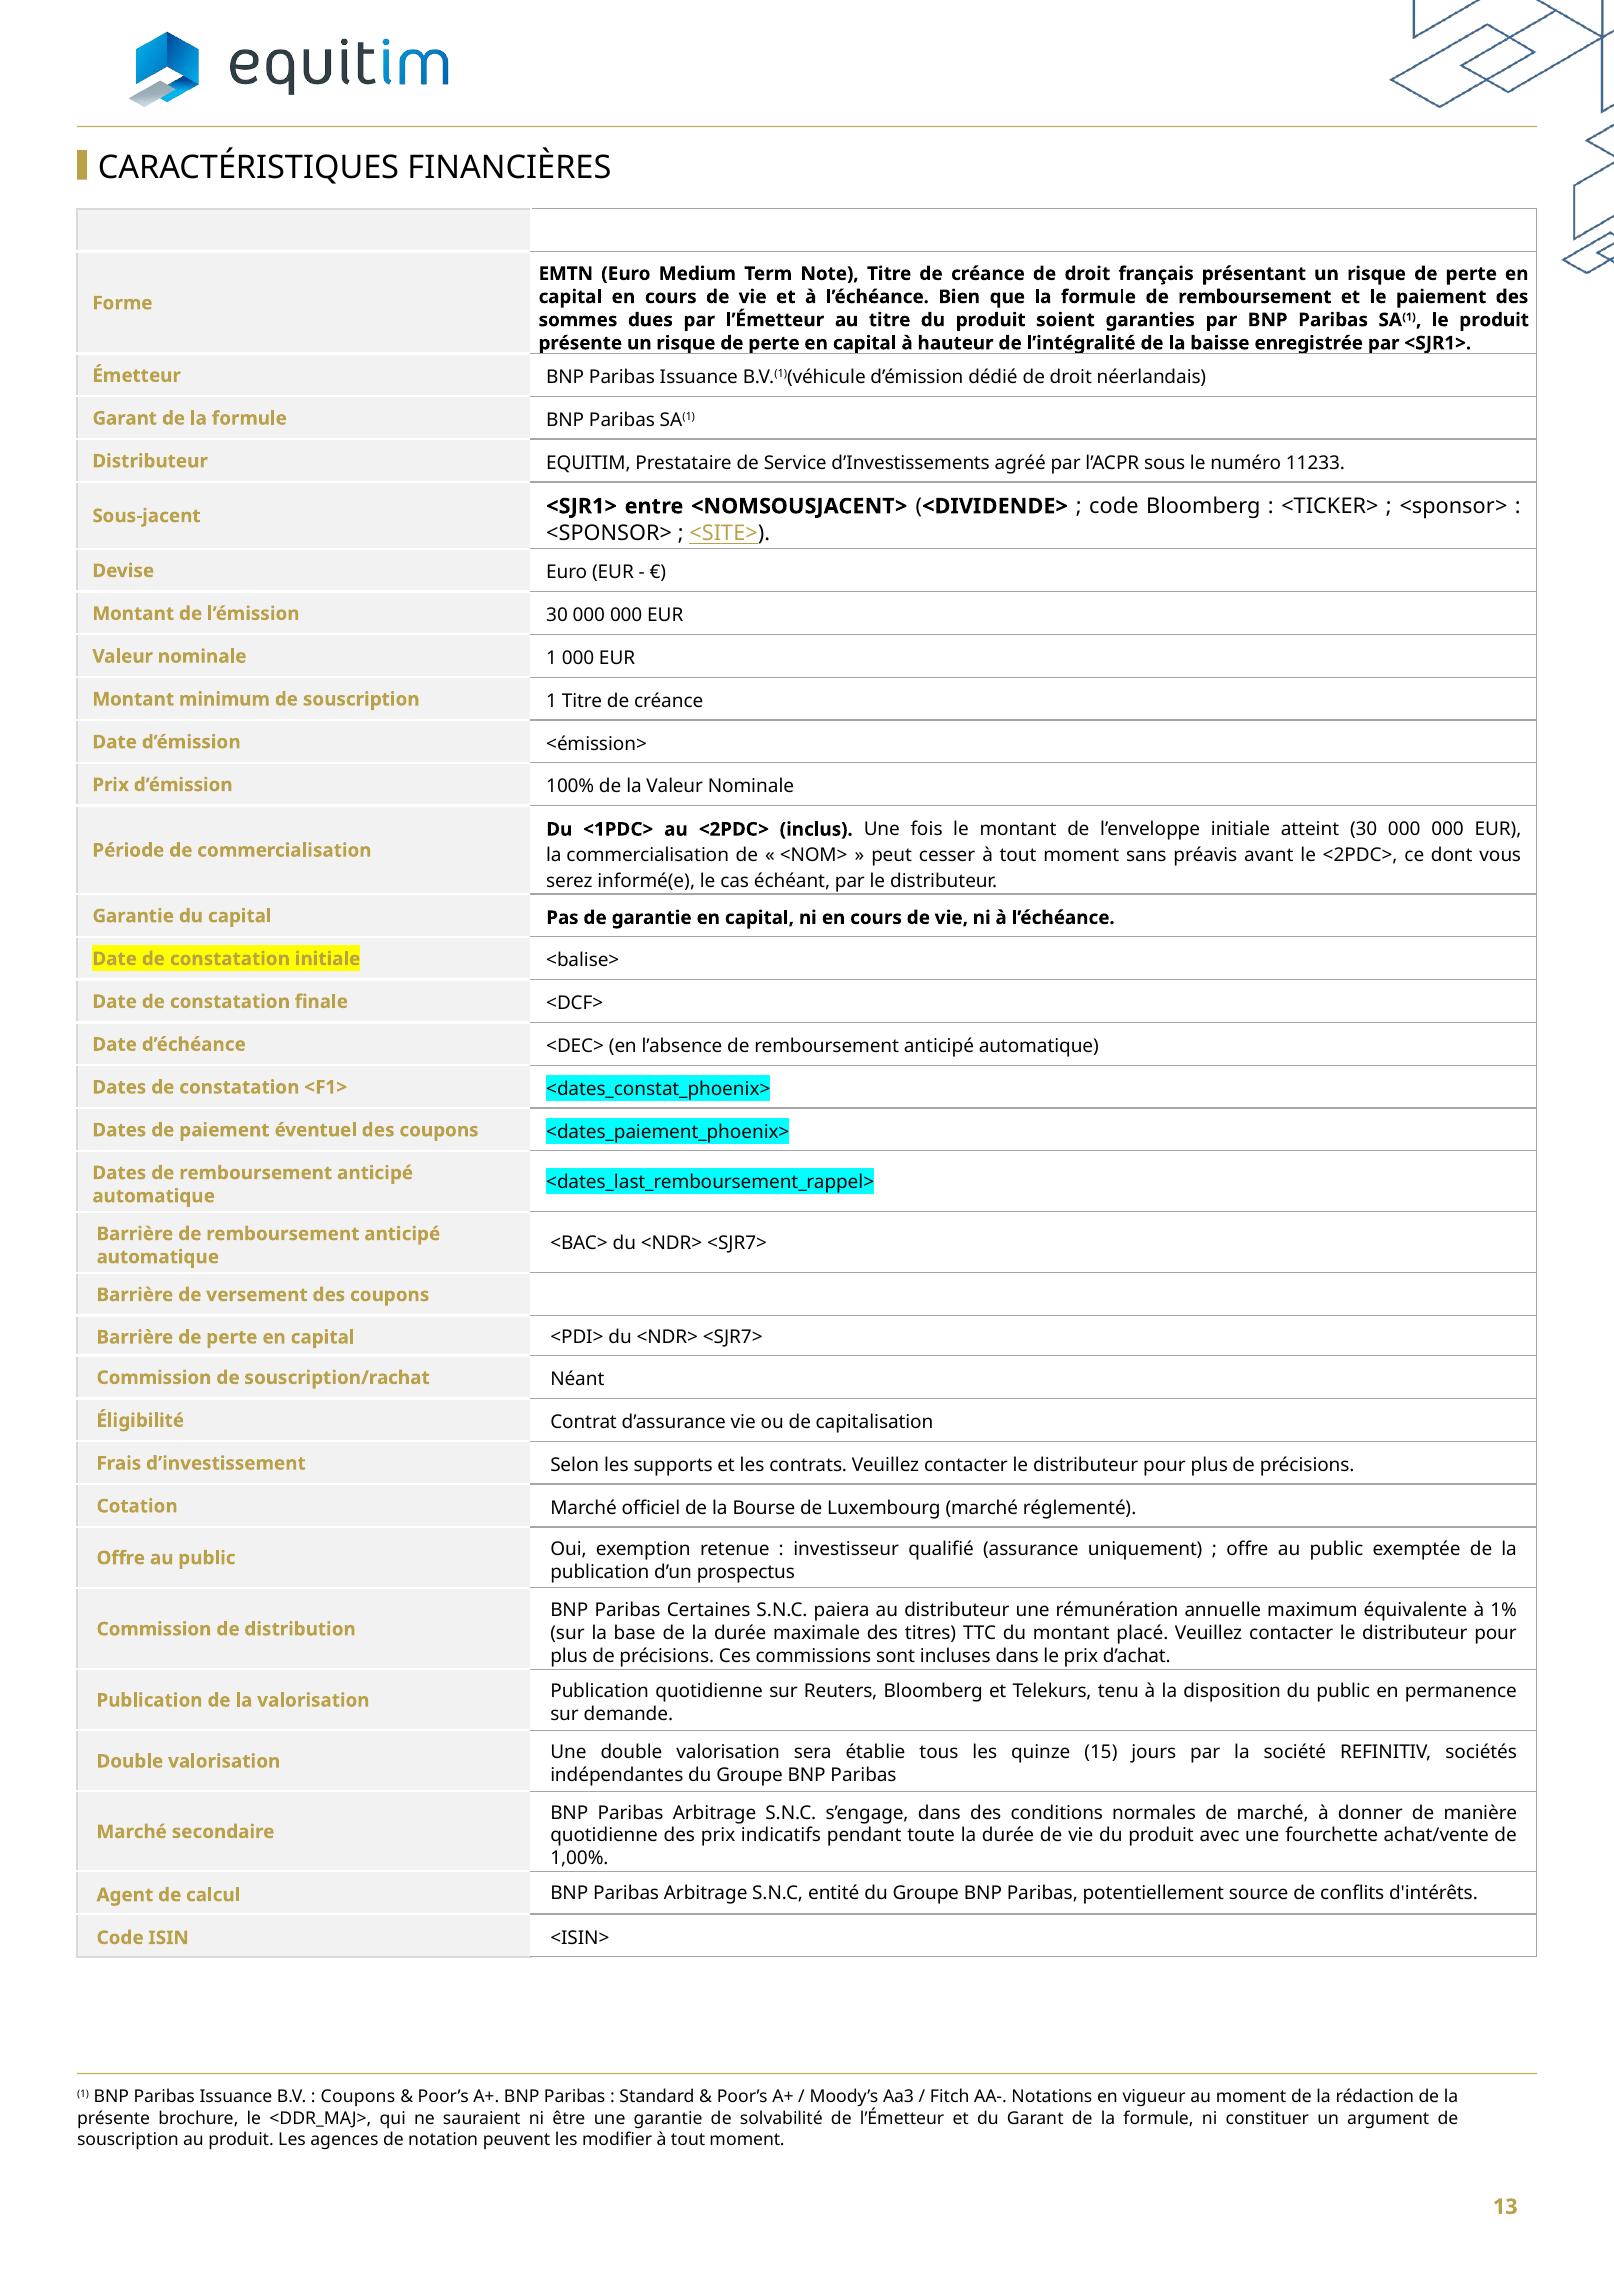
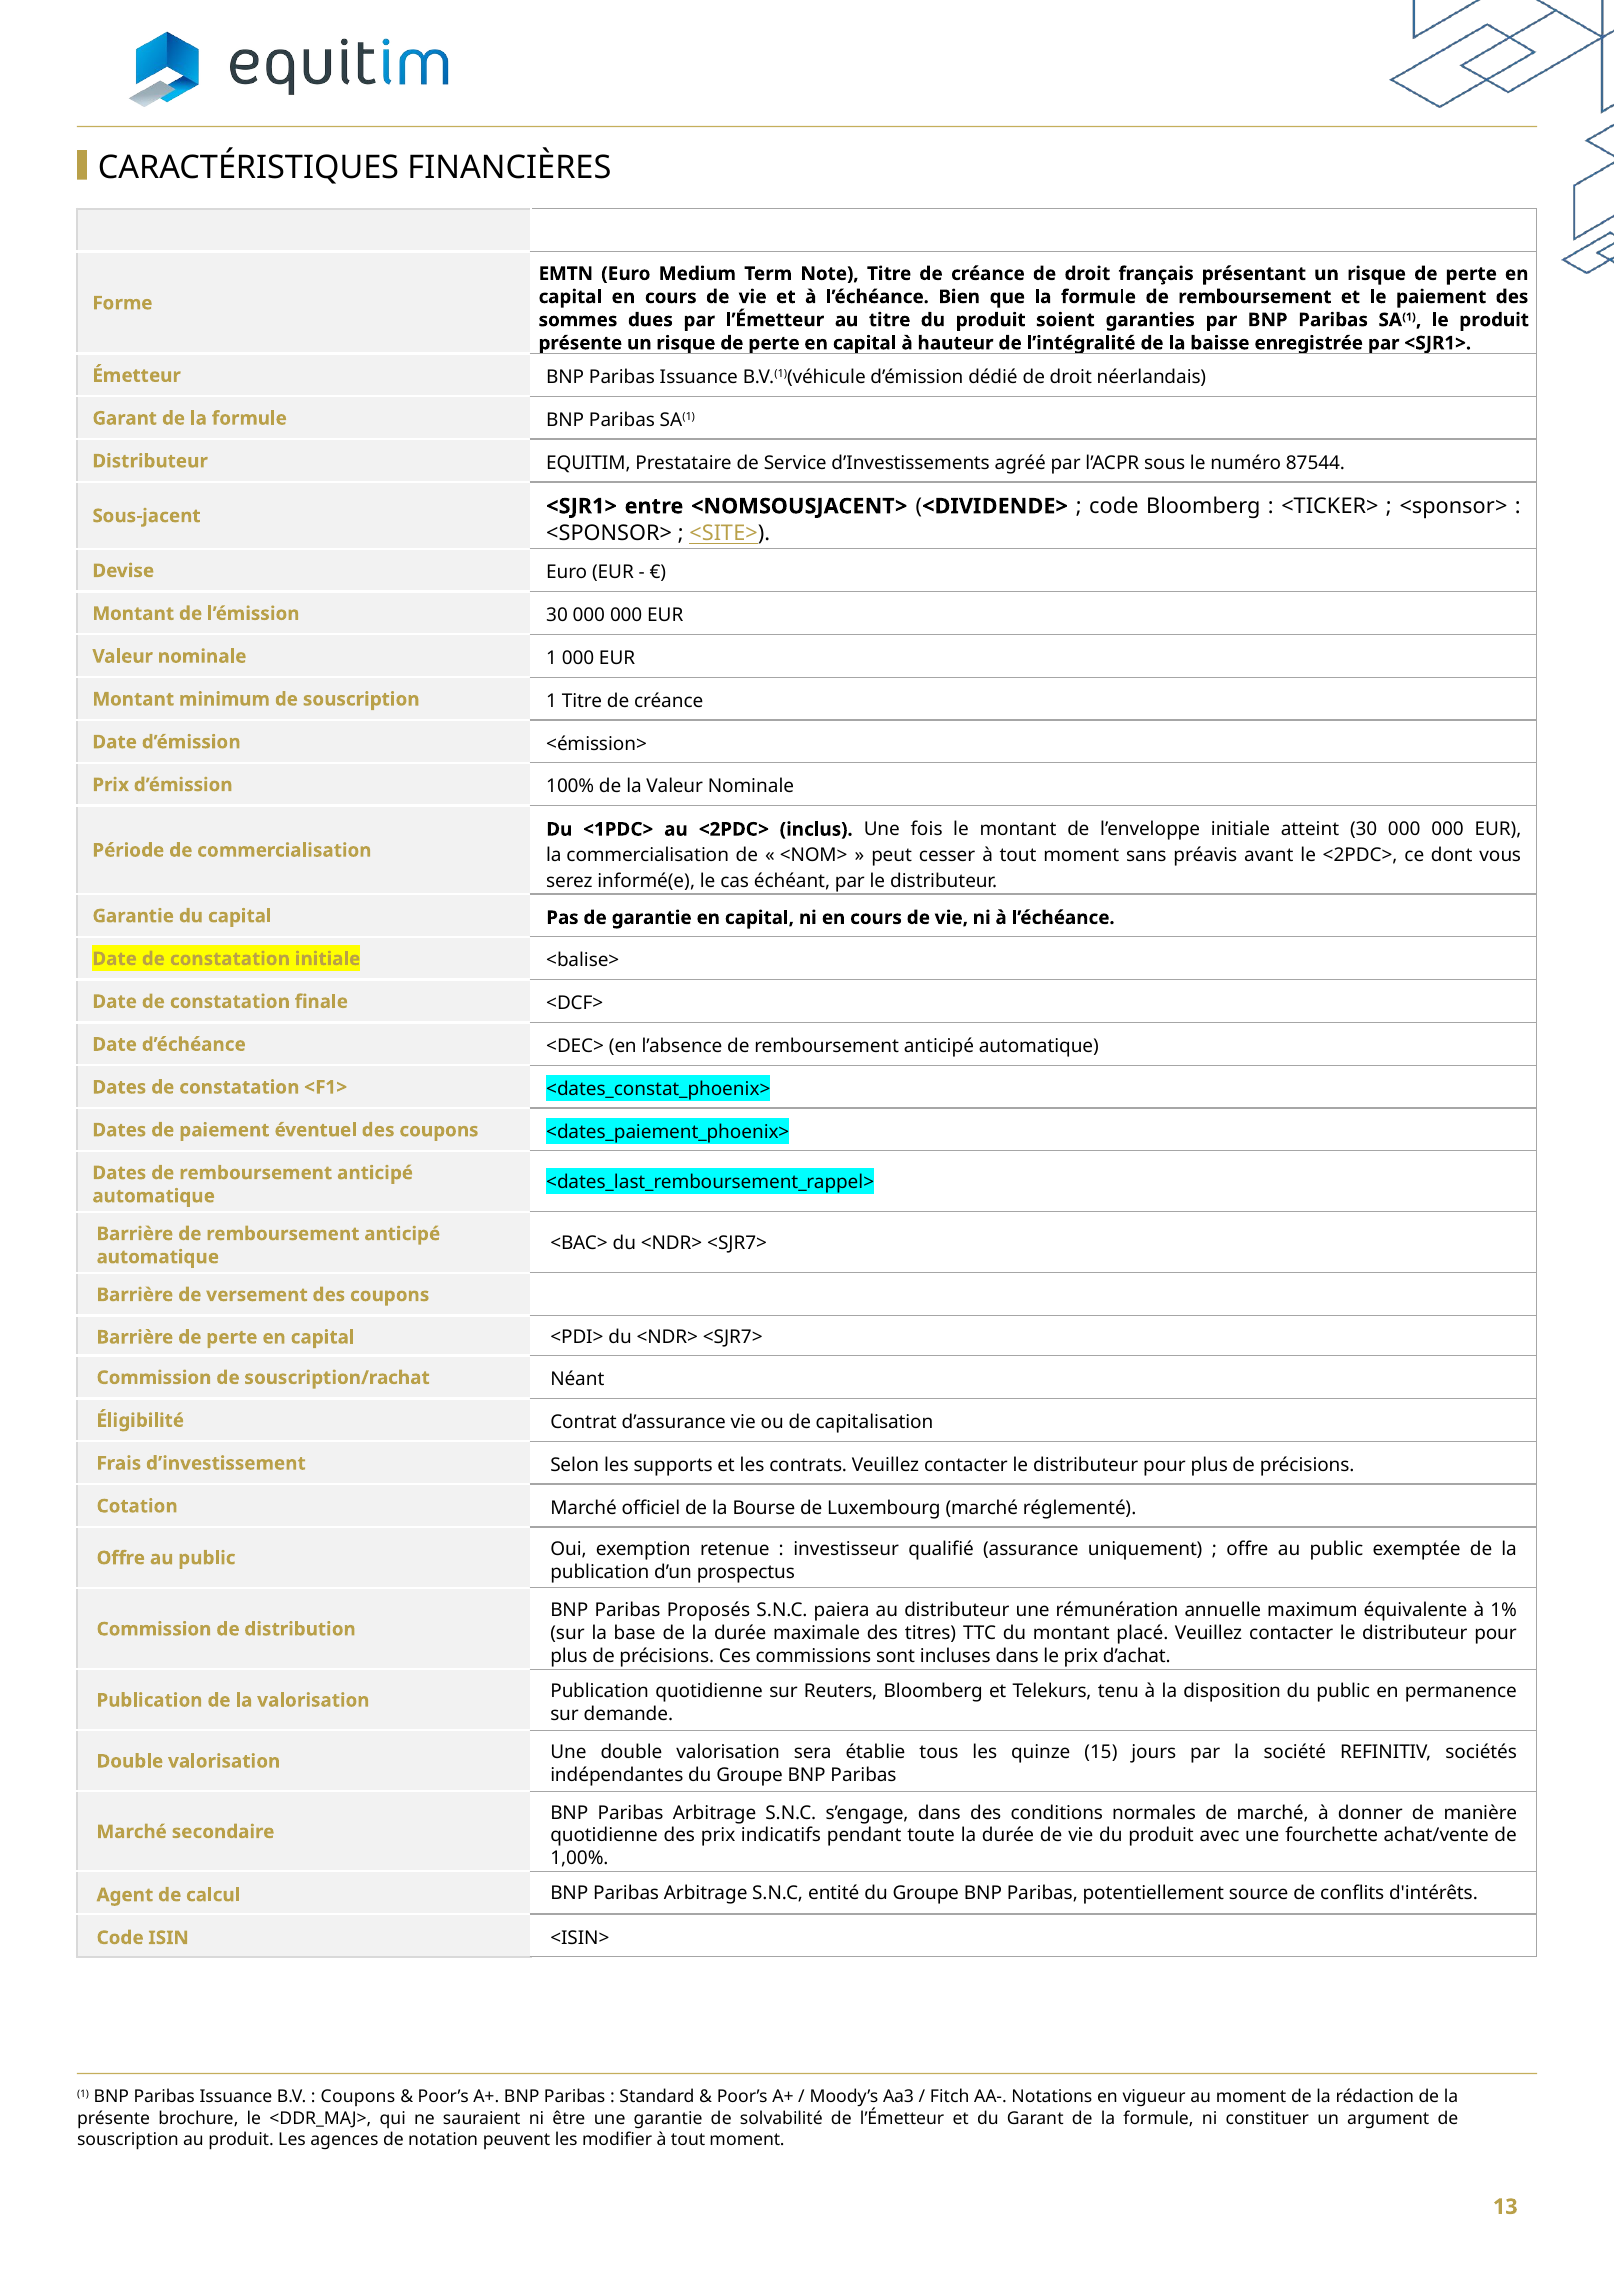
11233: 11233 -> 87544
Certaines: Certaines -> Proposés
